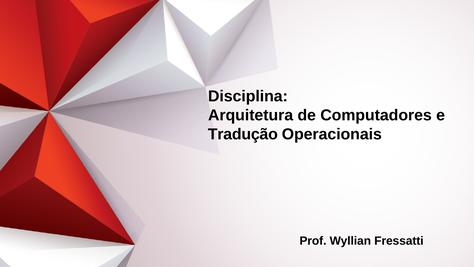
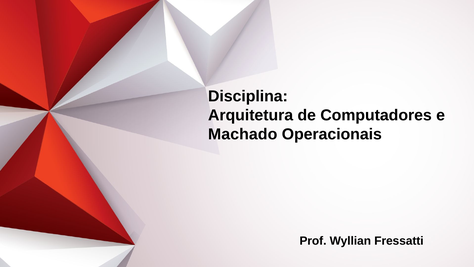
Tradução: Tradução -> Machado
